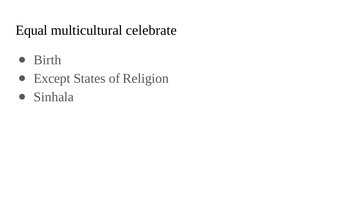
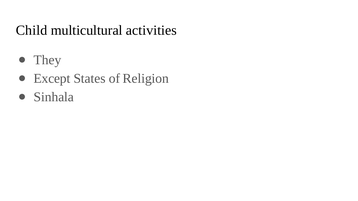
Equal: Equal -> Child
celebrate: celebrate -> activities
Birth: Birth -> They
